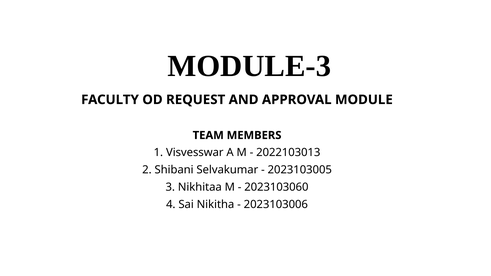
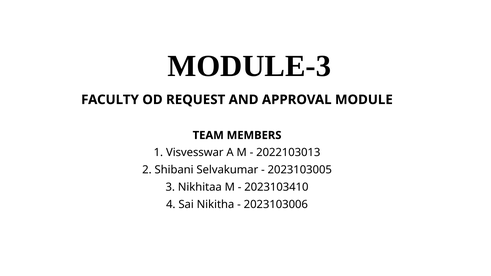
2023103060: 2023103060 -> 2023103410
